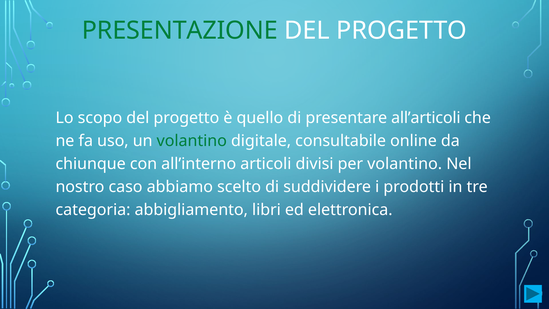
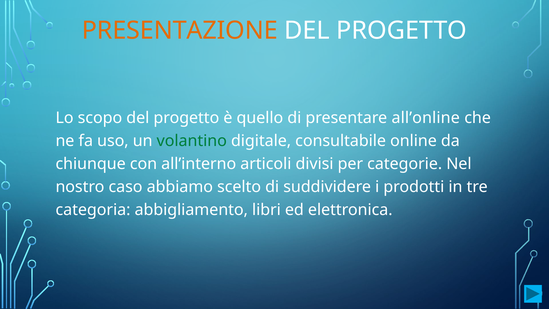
PRESENTAZIONE colour: green -> orange
all’articoli: all’articoli -> all’online
per volantino: volantino -> categorie
